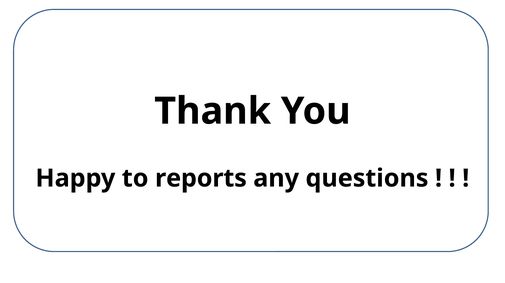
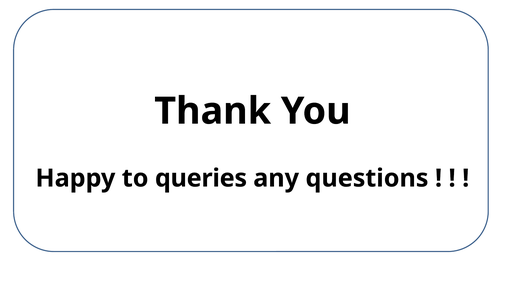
reports: reports -> queries
